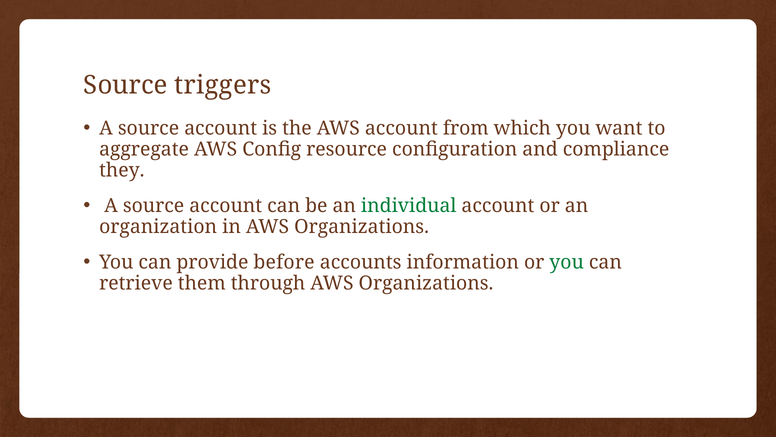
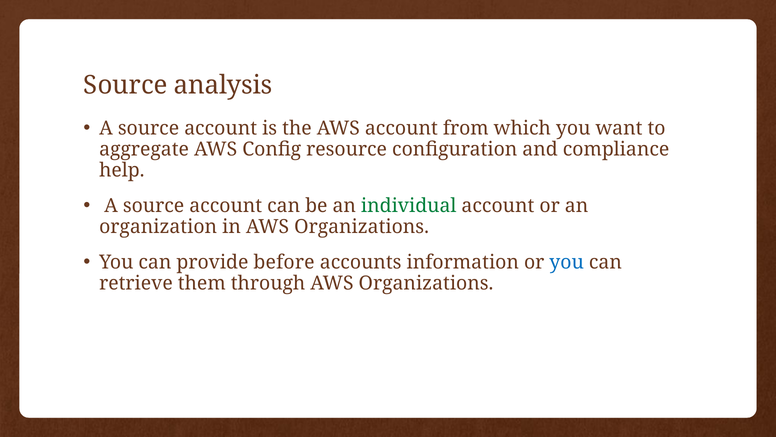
triggers: triggers -> analysis
they: they -> help
you at (567, 262) colour: green -> blue
